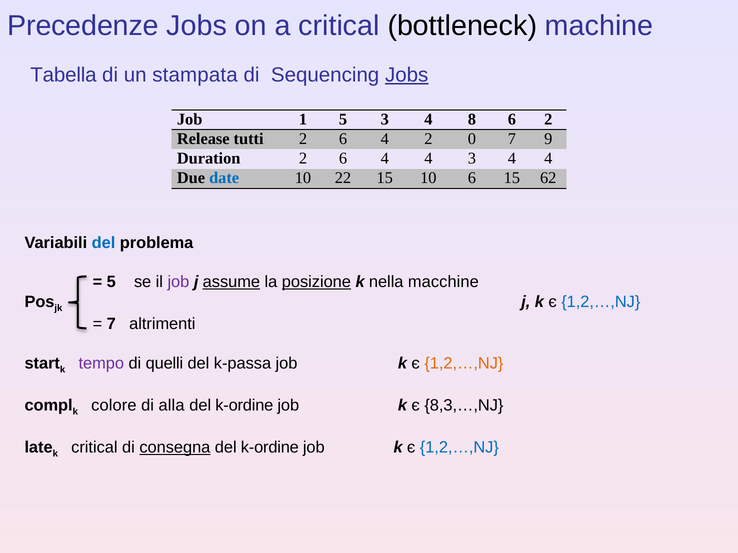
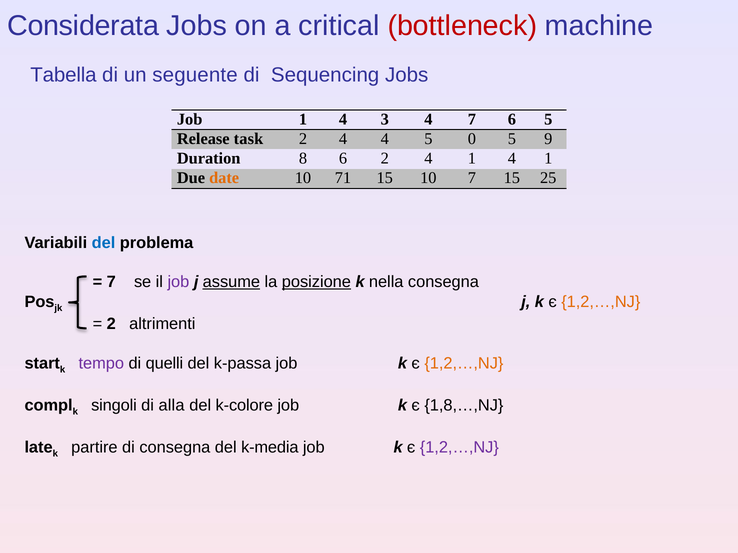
Precedenze: Precedenze -> Considerata
bottleneck colour: black -> red
stampata: stampata -> seguente
Jobs at (407, 75) underline: present -> none
Job 1 5: 5 -> 4
4 8: 8 -> 7
6 2: 2 -> 5
tutti: tutti -> task
6 at (343, 139): 6 -> 4
4 2: 2 -> 5
0 7: 7 -> 5
Duration 2: 2 -> 8
4 at (385, 159): 4 -> 2
3 at (472, 159): 3 -> 1
4 at (548, 159): 4 -> 1
date colour: blue -> orange
22: 22 -> 71
10 6: 6 -> 7
62: 62 -> 25
5 at (111, 282): 5 -> 7
nella macchine: macchine -> consegna
1,2,…,NJ at (601, 302) colour: blue -> orange
7 at (111, 324): 7 -> 2
colore: colore -> singoli
k-ordine at (244, 406): k-ordine -> k-colore
8,3,…,NJ: 8,3,…,NJ -> 1,8,…,NJ
k critical: critical -> partire
consegna at (175, 448) underline: present -> none
k-ordine at (270, 448): k-ordine -> k-media
1,2,…,NJ at (459, 448) colour: blue -> purple
